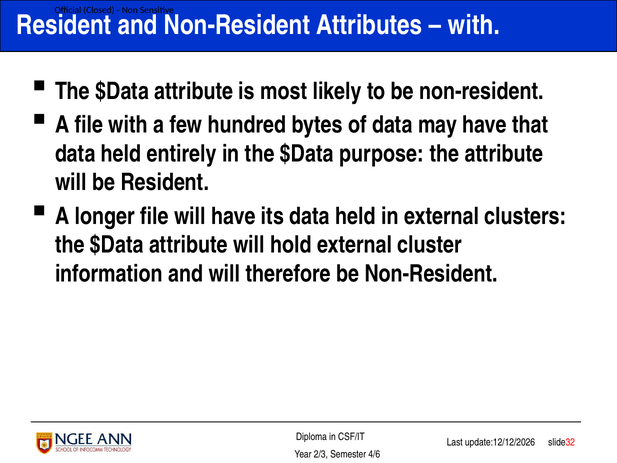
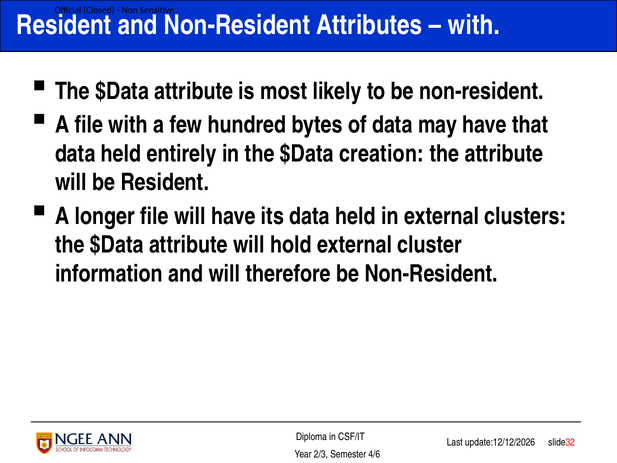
purpose: purpose -> creation
